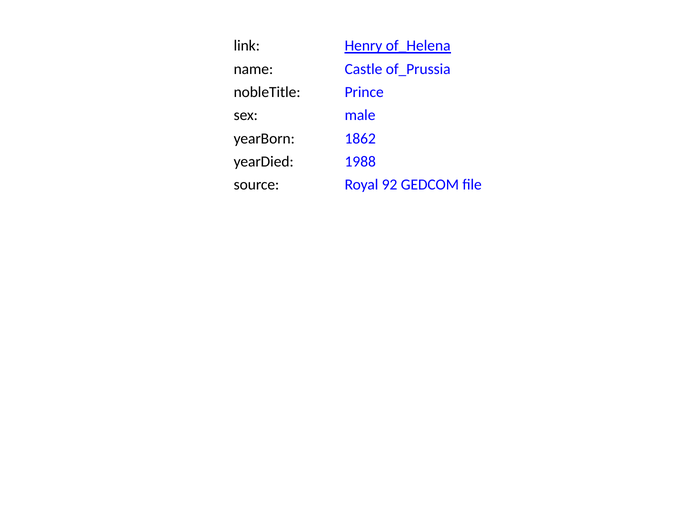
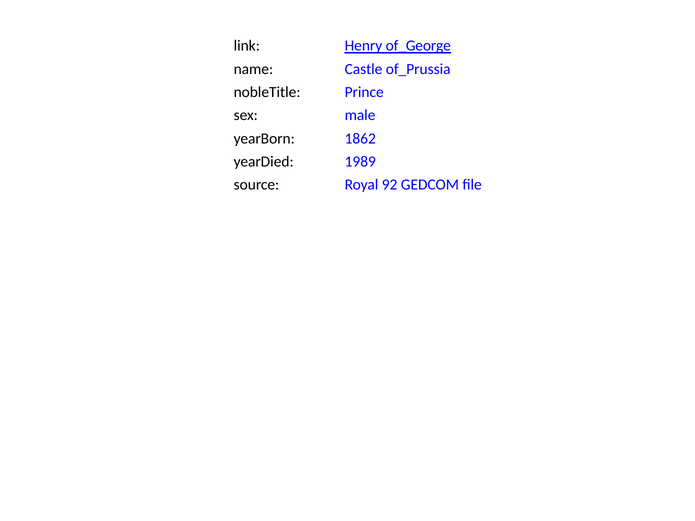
of_Helena: of_Helena -> of_George
1988: 1988 -> 1989
